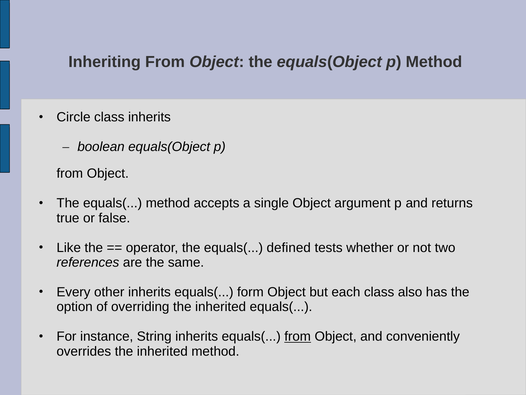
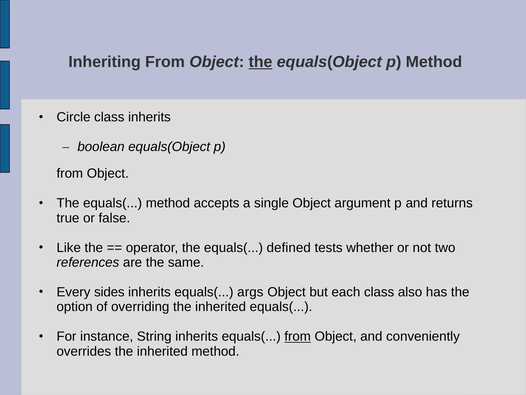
the at (260, 62) underline: none -> present
other: other -> sides
form: form -> args
